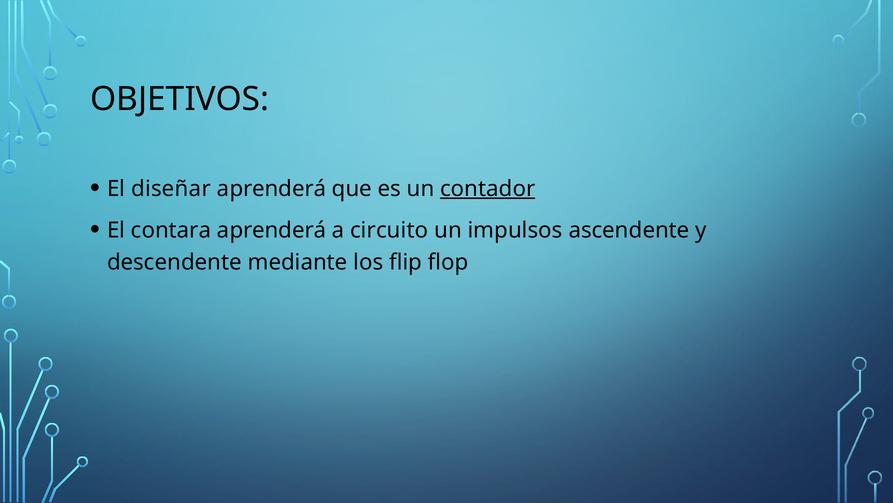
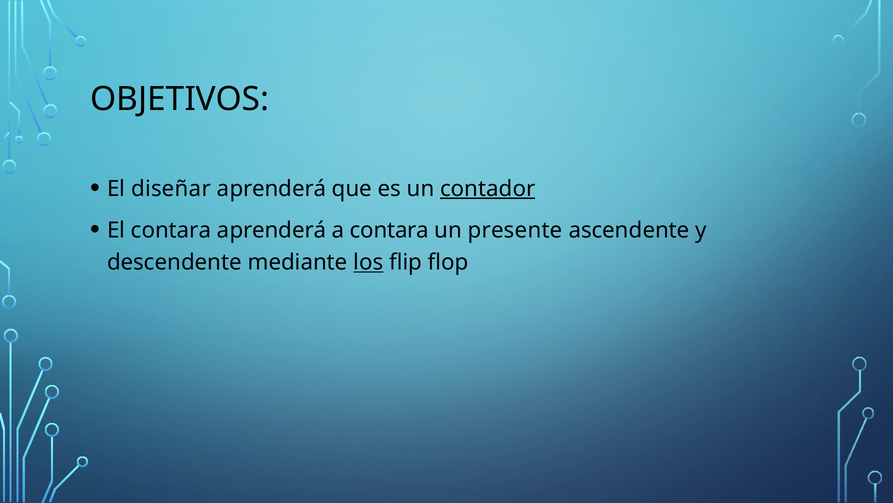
a circuito: circuito -> contara
impulsos: impulsos -> presente
los underline: none -> present
